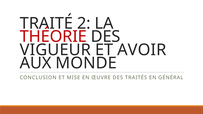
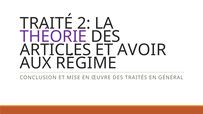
THÉORIE colour: red -> purple
VIGUEUR: VIGUEUR -> ARTICLES
MONDE: MONDE -> RÉGIME
